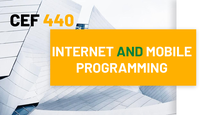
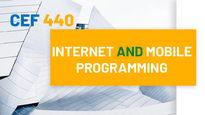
CEF colour: black -> blue
